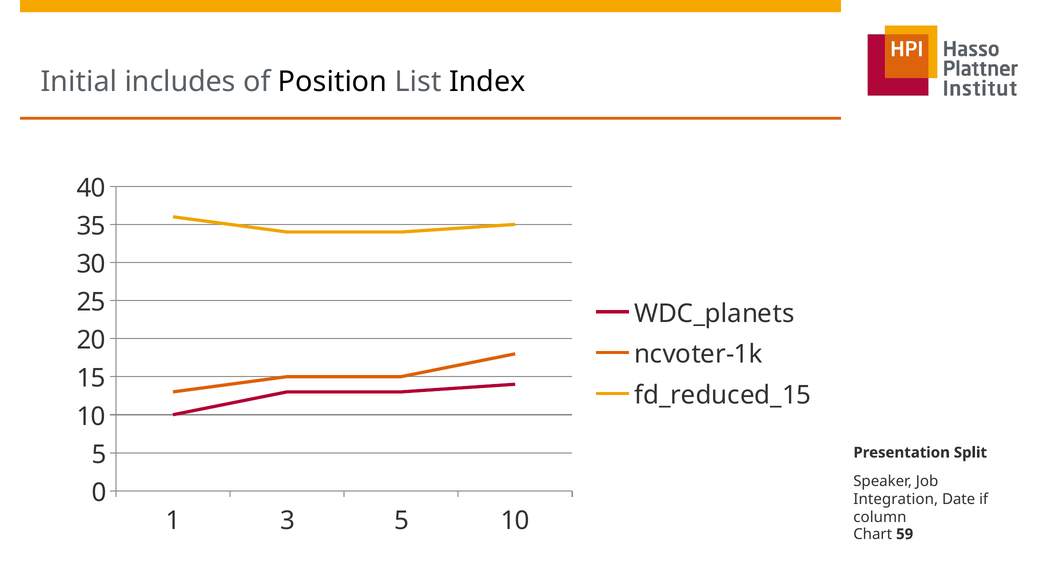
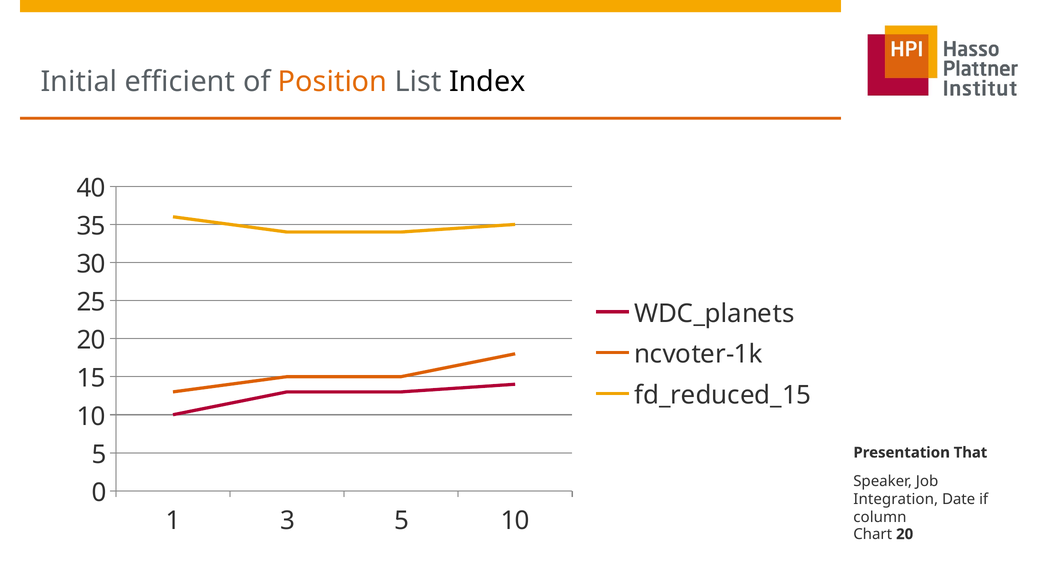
includes: includes -> efficient
Position colour: black -> orange
Split: Split -> That
Chart 59: 59 -> 20
